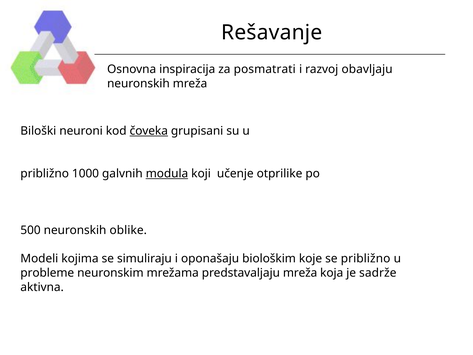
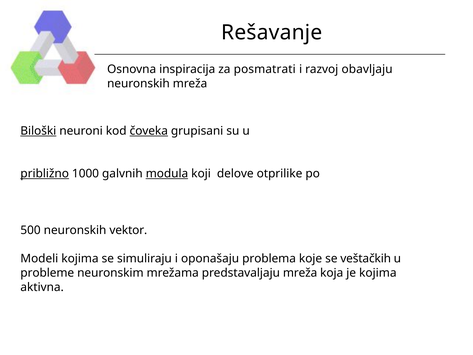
Biloški underline: none -> present
približno at (45, 173) underline: none -> present
učenje: učenje -> delove
oblike: oblike -> vektor
biološkim: biološkim -> problema
se približno: približno -> veštačkih
je sadrže: sadrže -> kojima
